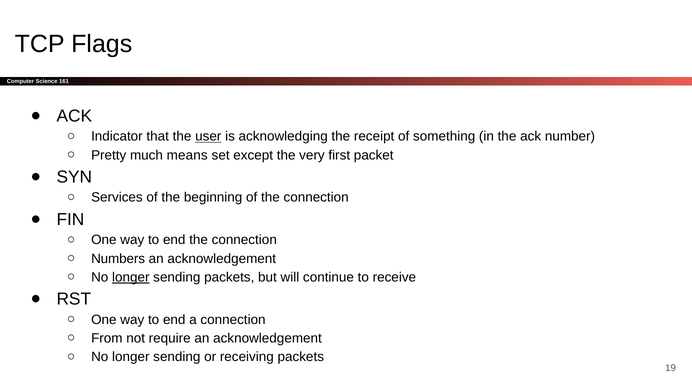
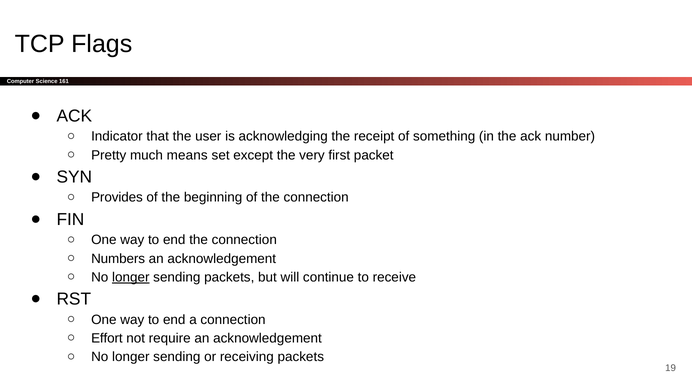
user underline: present -> none
Services: Services -> Provides
From: From -> Effort
